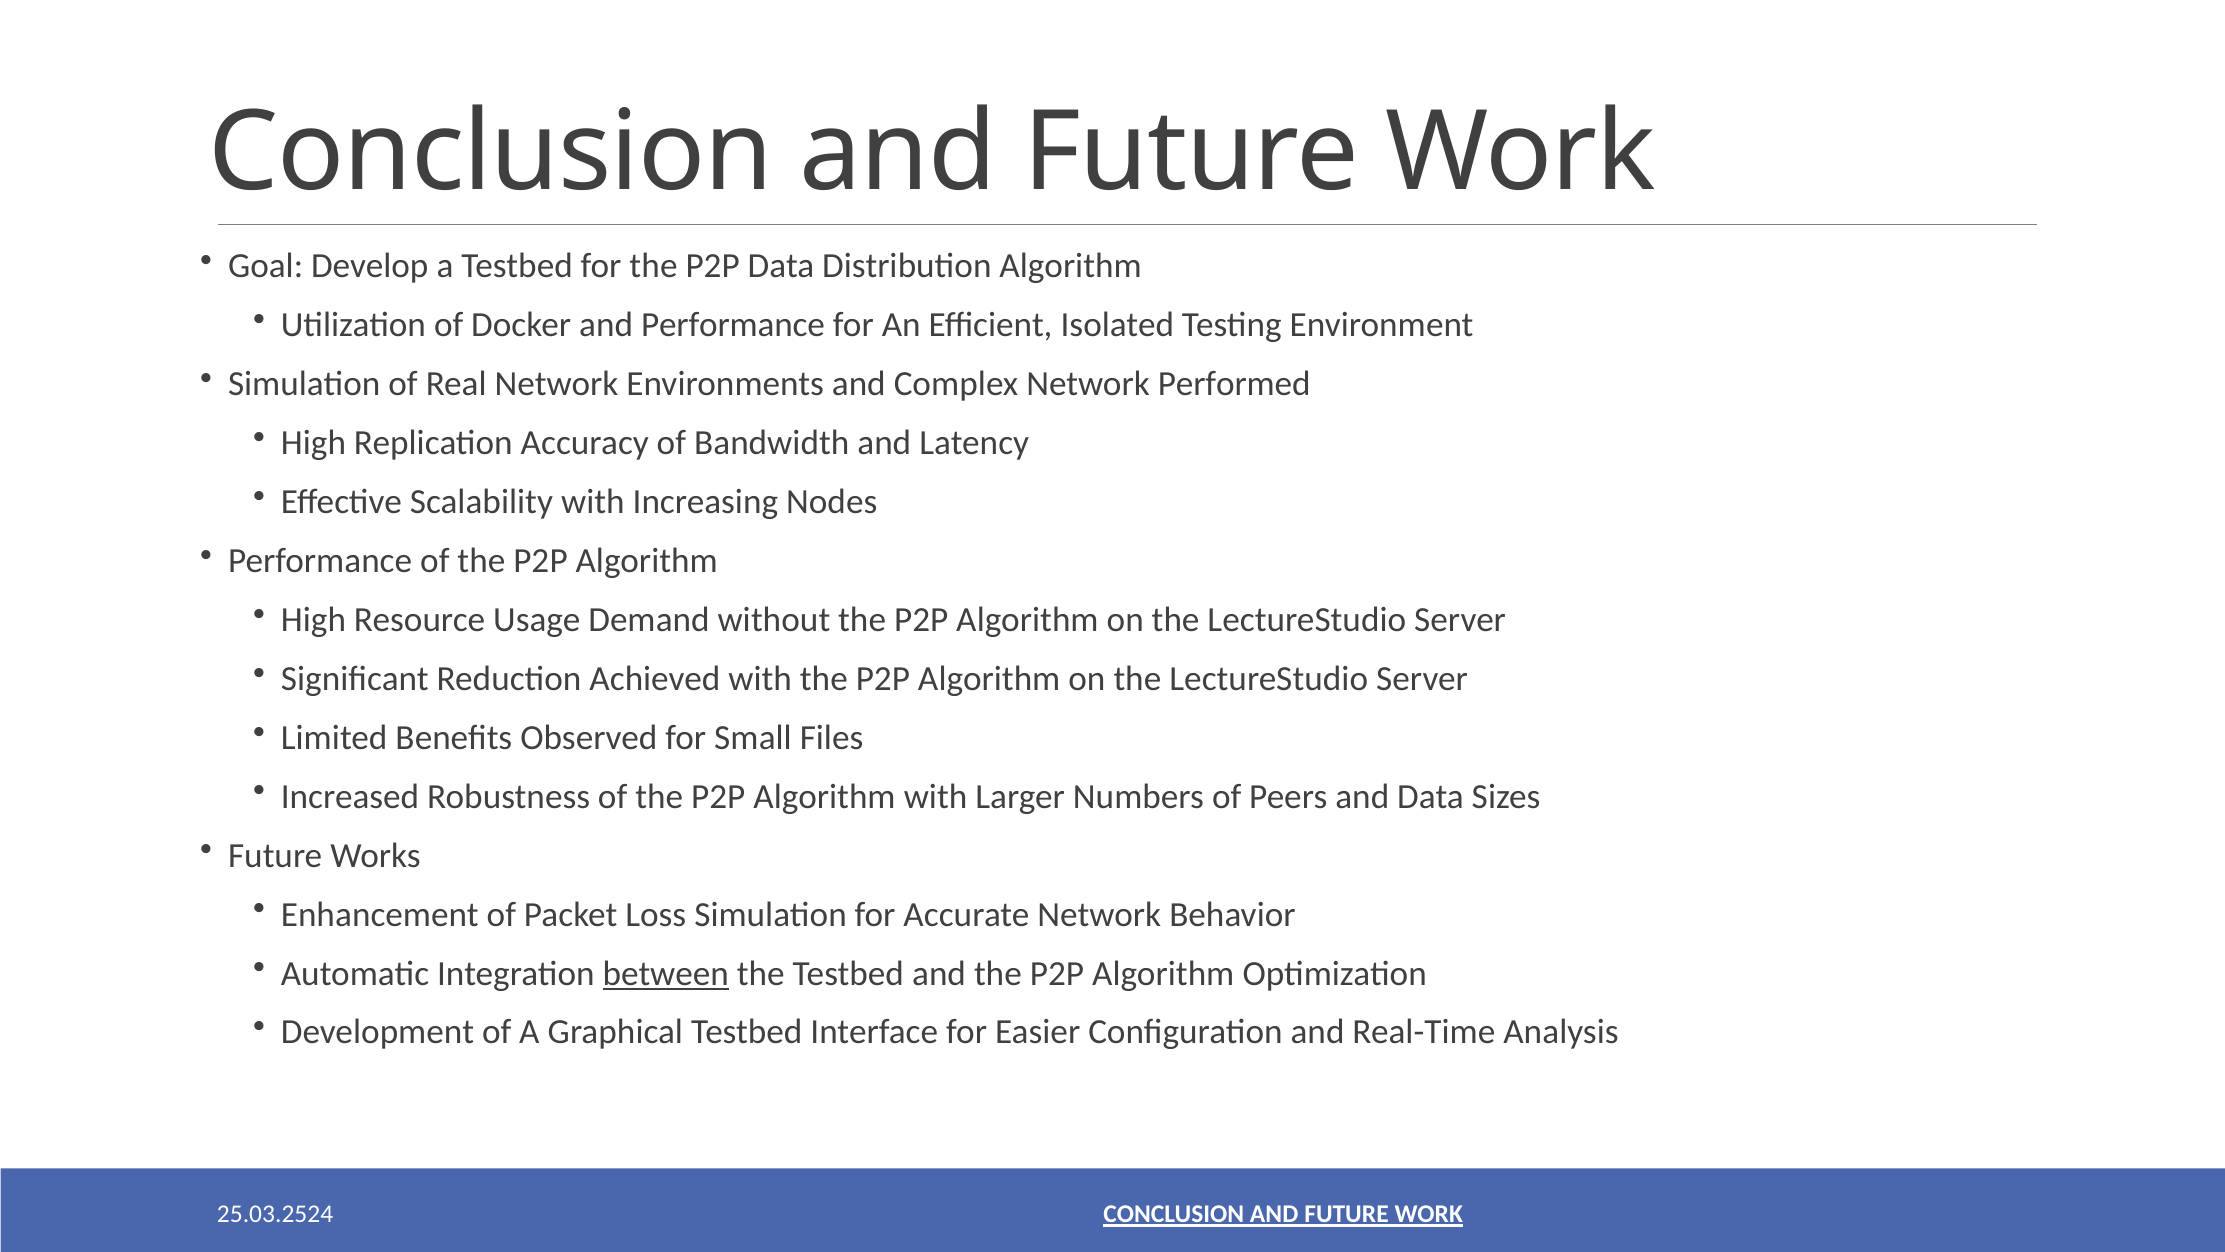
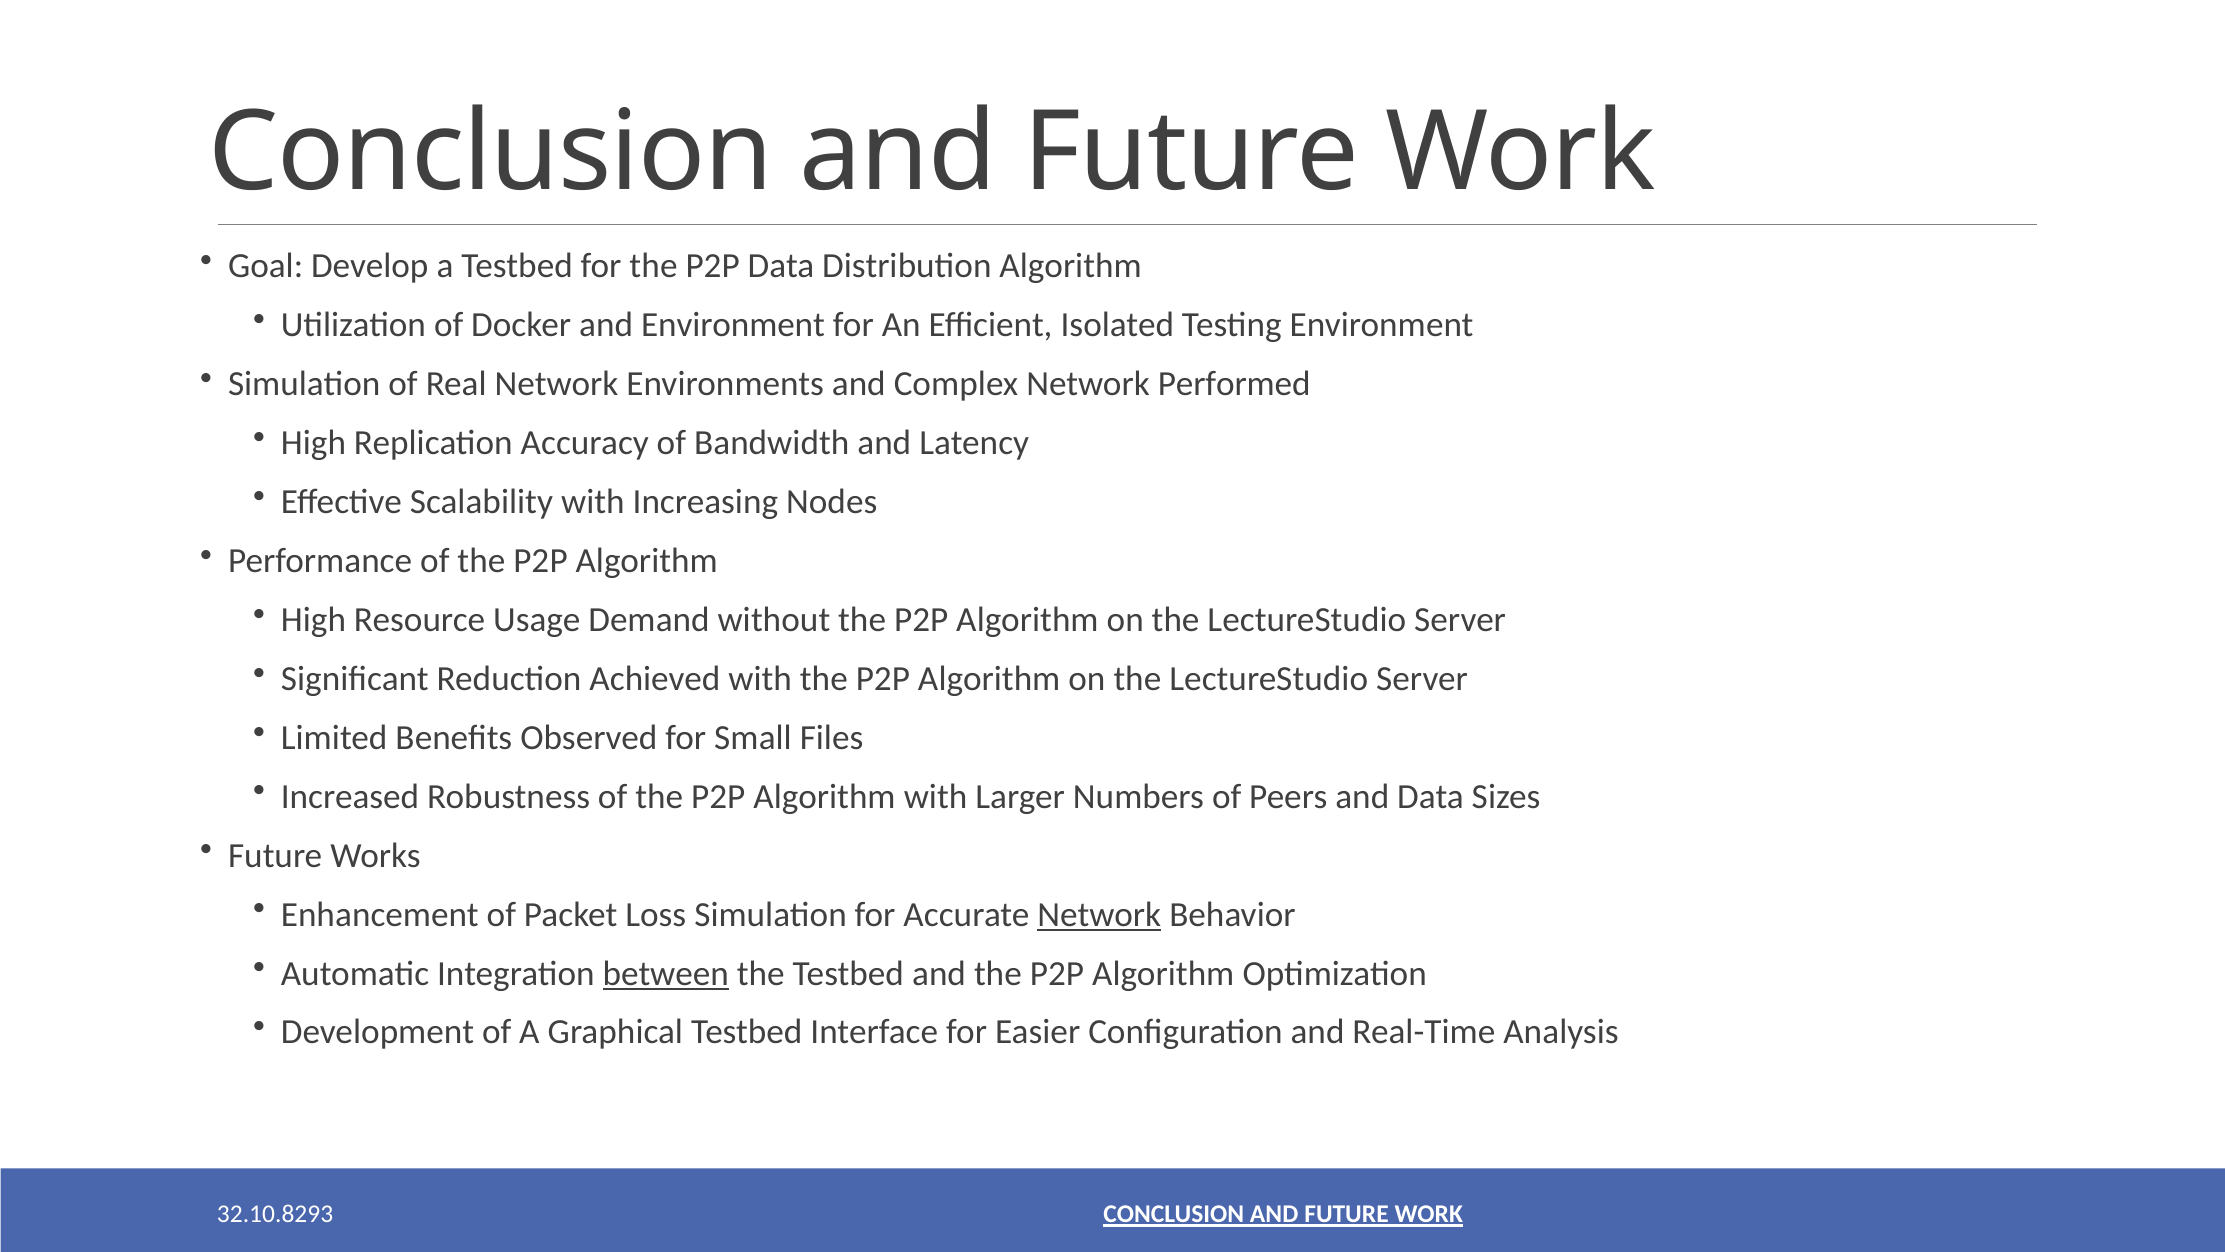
and Performance: Performance -> Environment
Network at (1099, 914) underline: none -> present
25.03.2524: 25.03.2524 -> 32.10.8293
